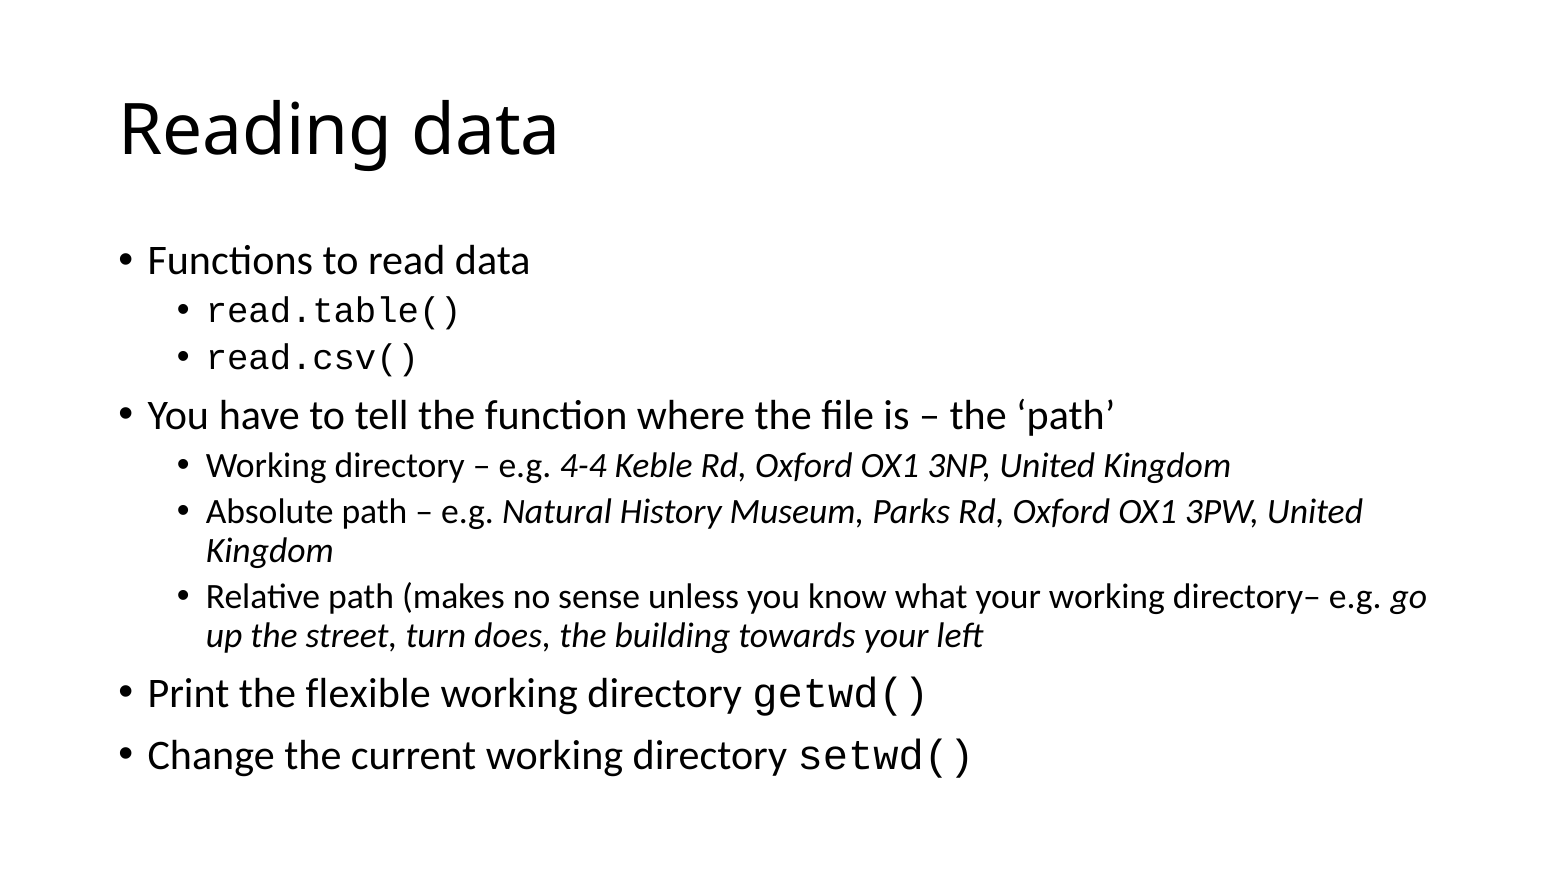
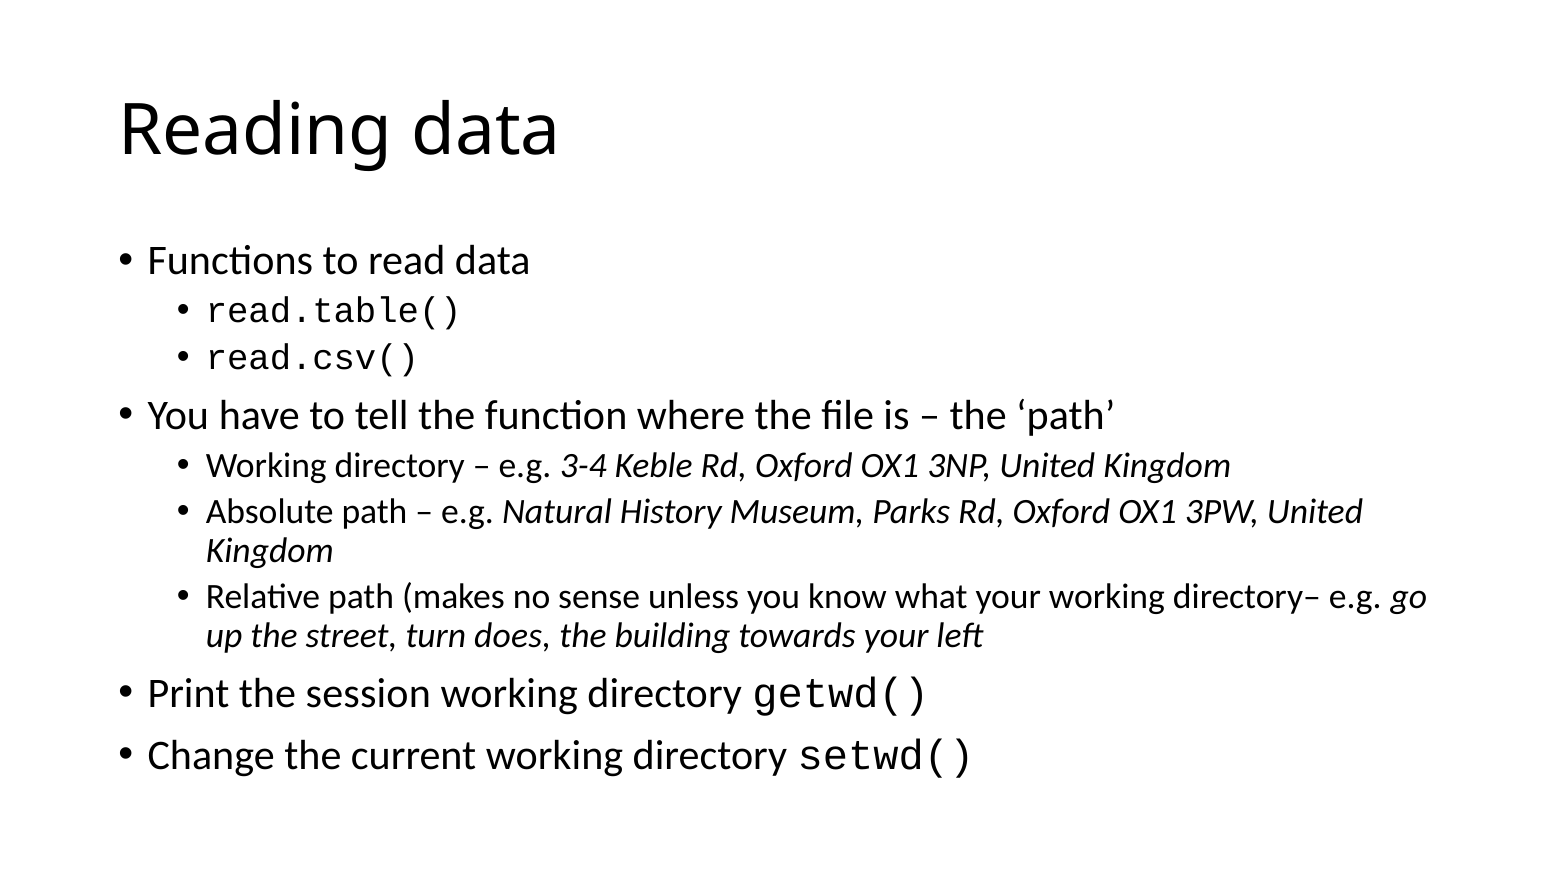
4-4: 4-4 -> 3-4
flexible: flexible -> session
